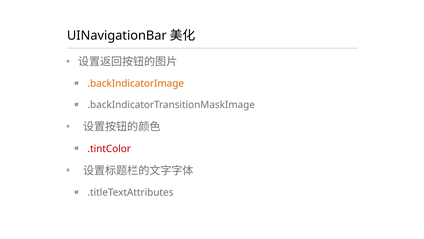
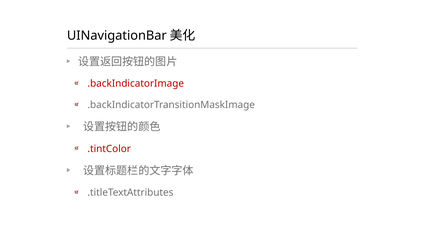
.backIndicatorImage colour: orange -> red
